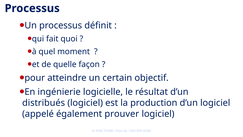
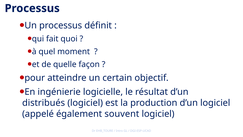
prouver: prouver -> souvent
